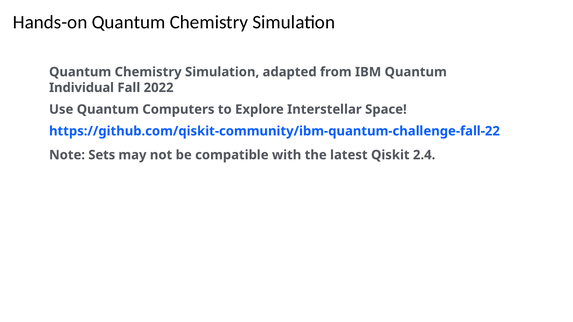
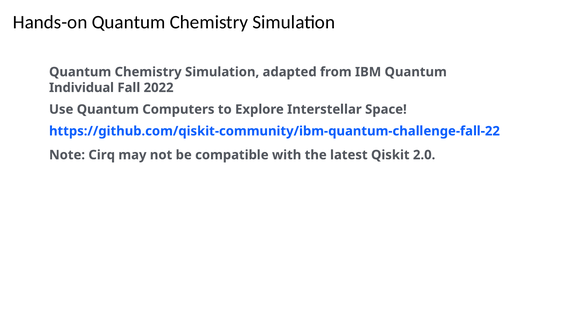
Sets: Sets -> Cirq
2.4: 2.4 -> 2.0
